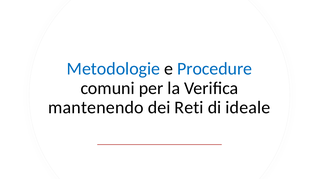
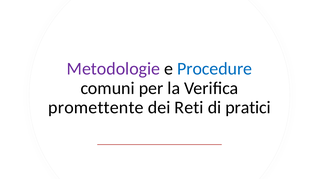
Metodologie colour: blue -> purple
mantenendo: mantenendo -> promettente
ideale: ideale -> pratici
